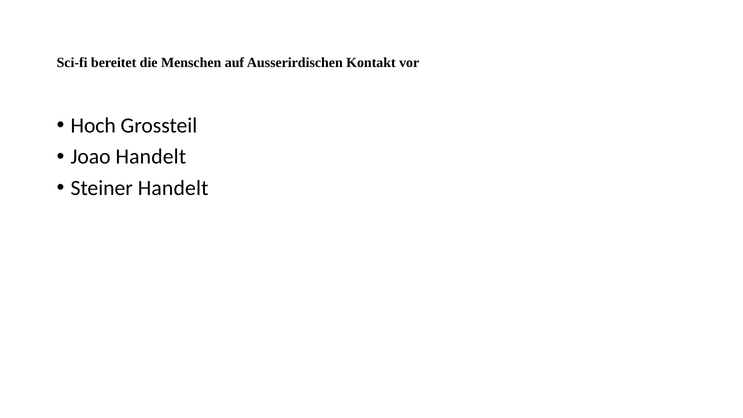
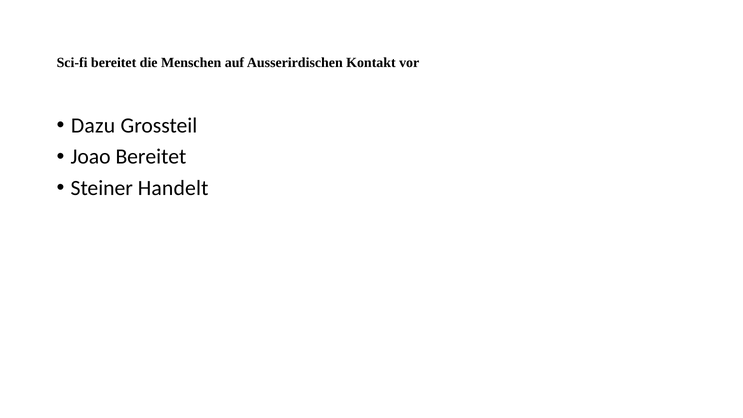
Hoch: Hoch -> Dazu
Joao Handelt: Handelt -> Bereitet
